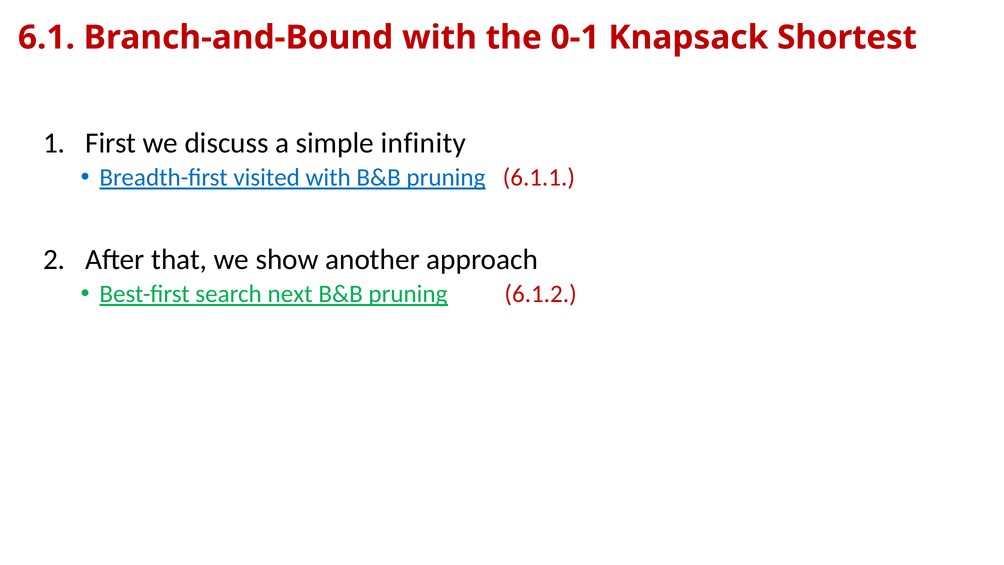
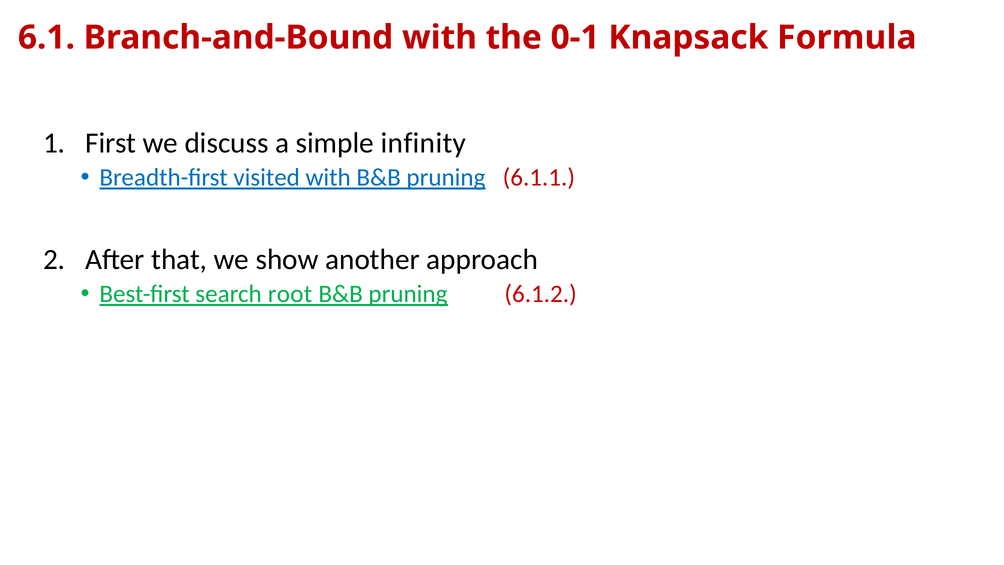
Shortest: Shortest -> Formula
next: next -> root
